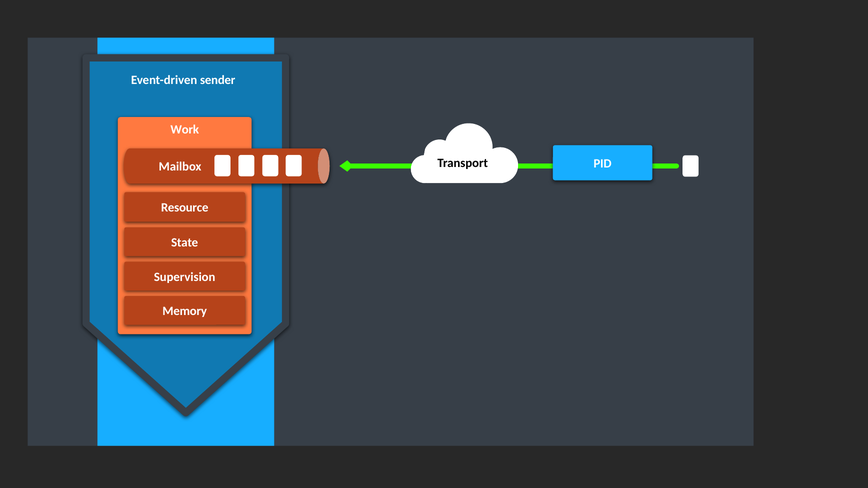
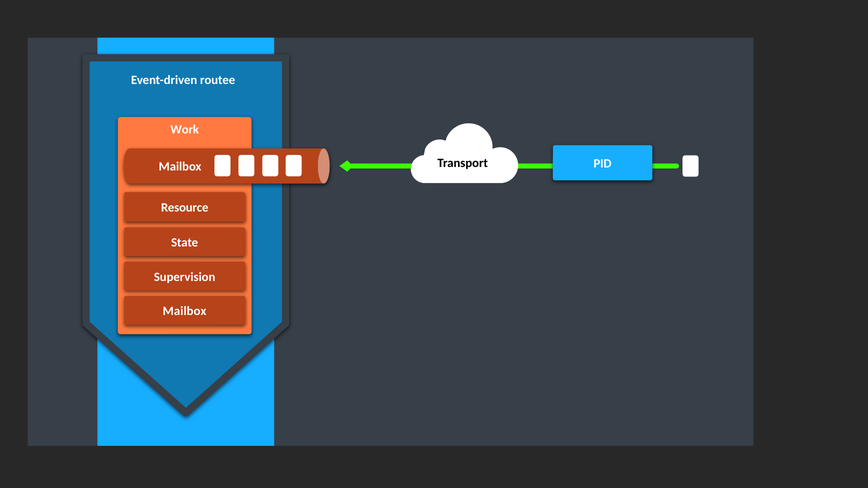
sender: sender -> routee
Memory at (185, 311): Memory -> Mailbox
